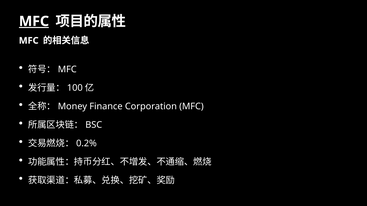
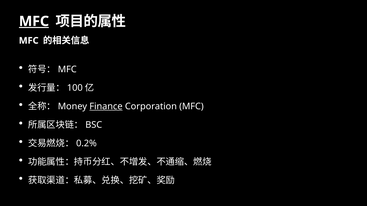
Finance underline: none -> present
